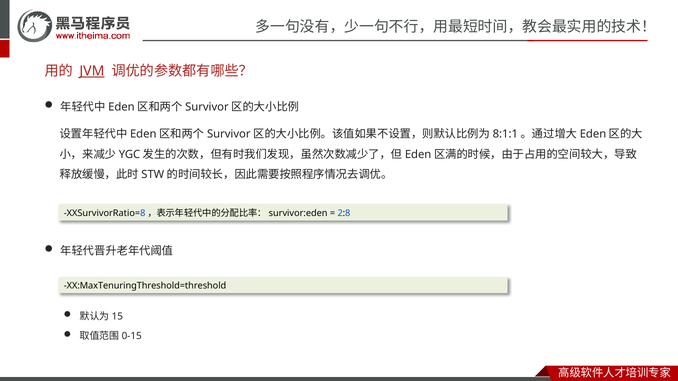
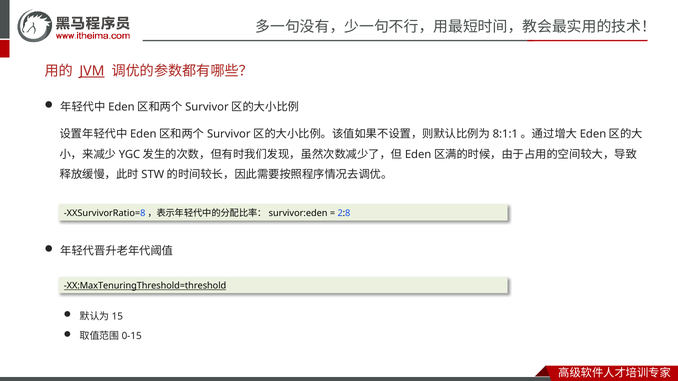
XX:MaxTenuringThreshold=threshold underline: none -> present
